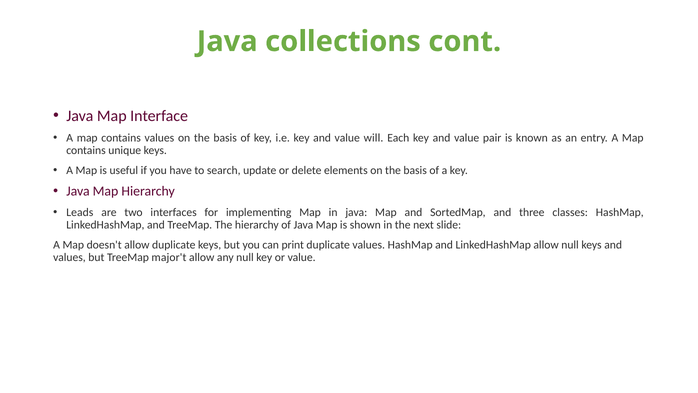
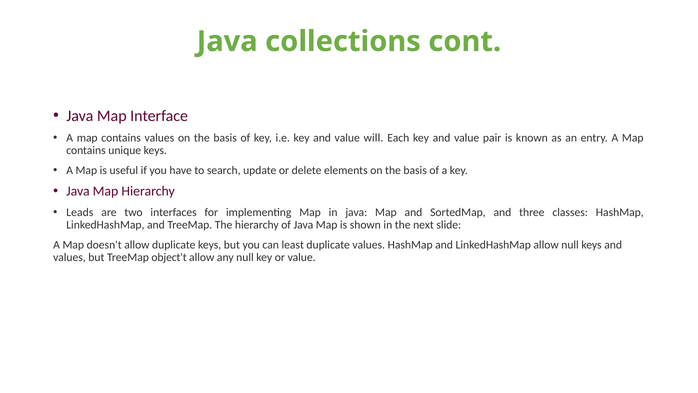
print: print -> least
major't: major't -> object't
